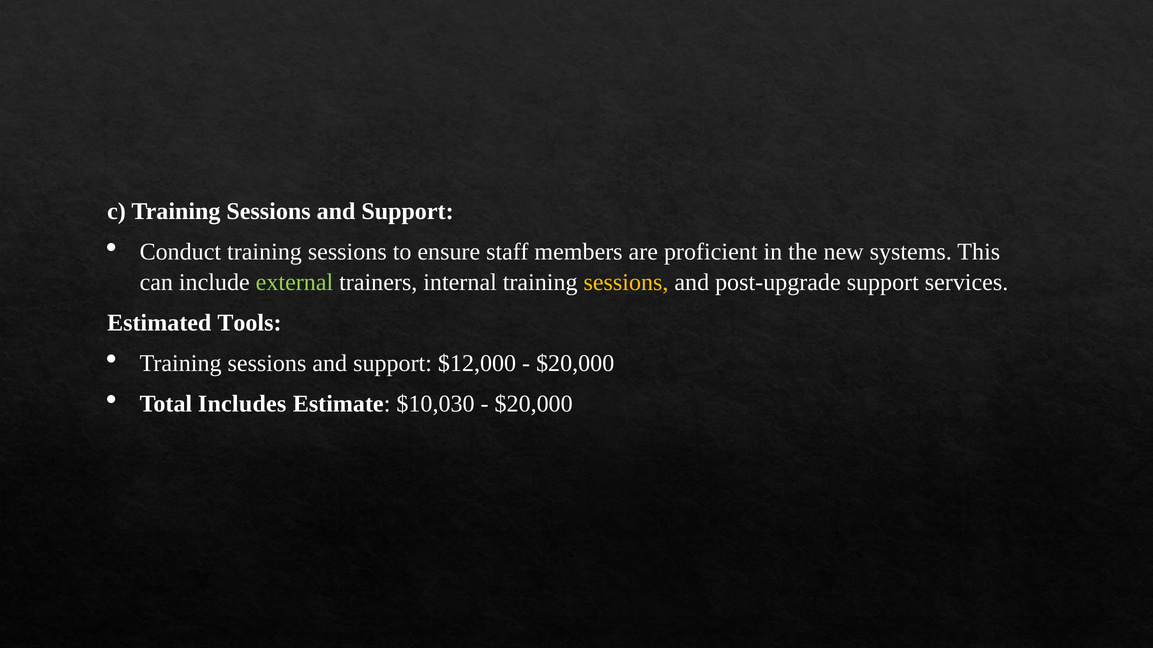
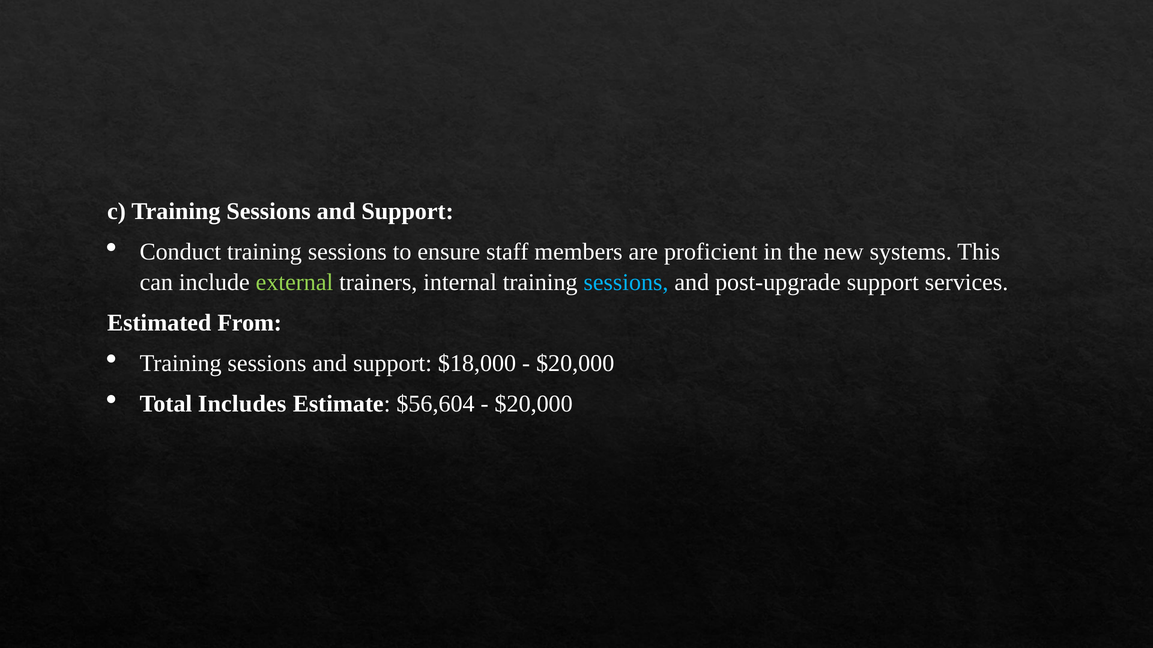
sessions at (626, 283) colour: yellow -> light blue
Tools: Tools -> From
$12,000: $12,000 -> $18,000
$10,030: $10,030 -> $56,604
